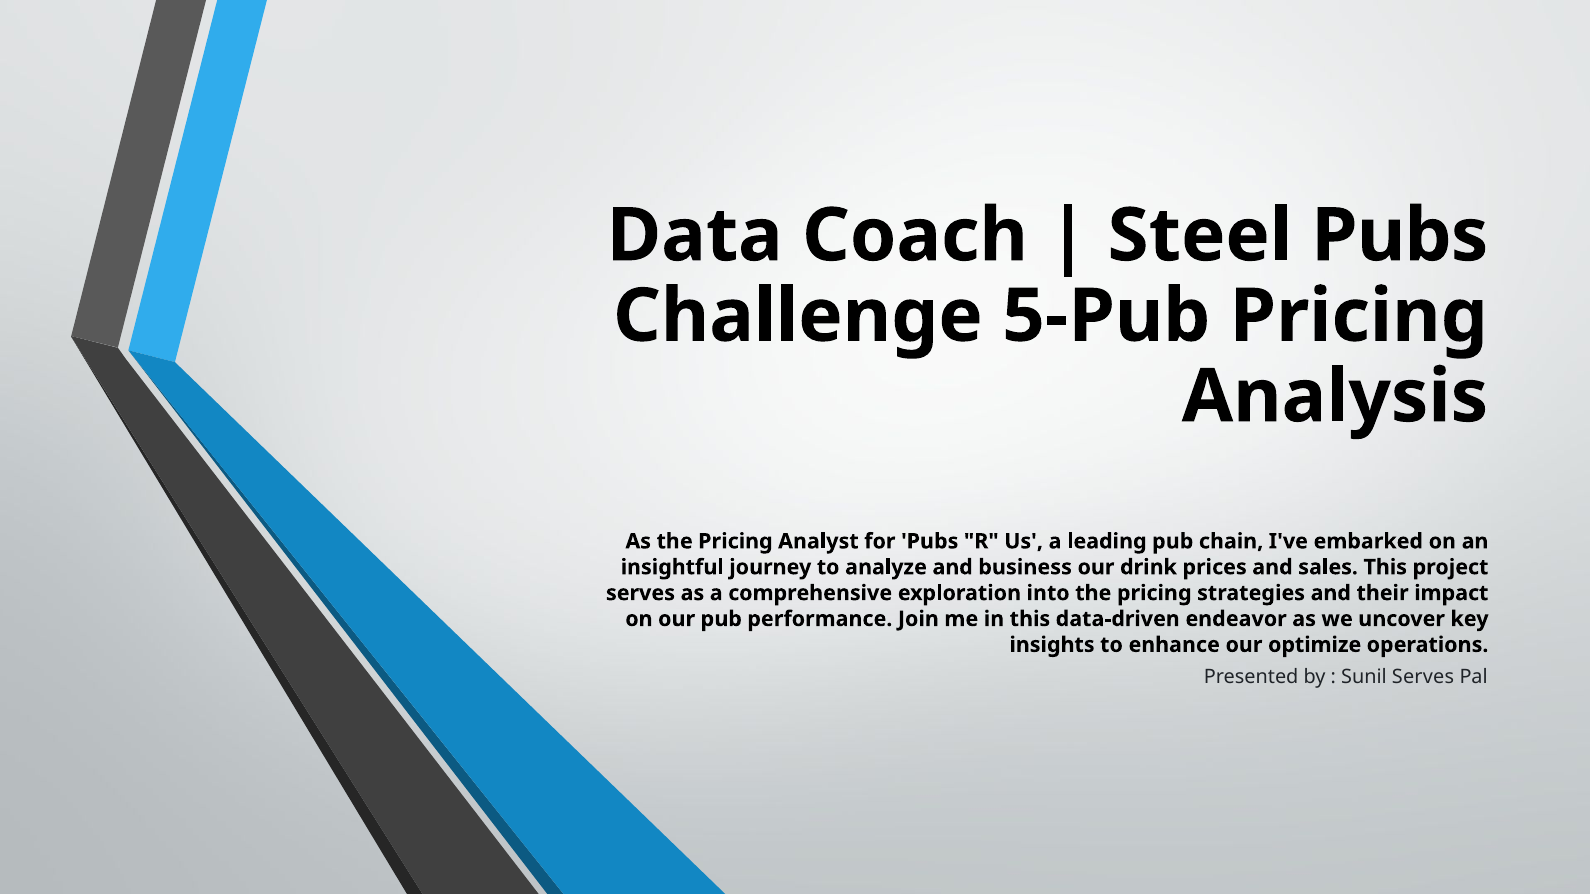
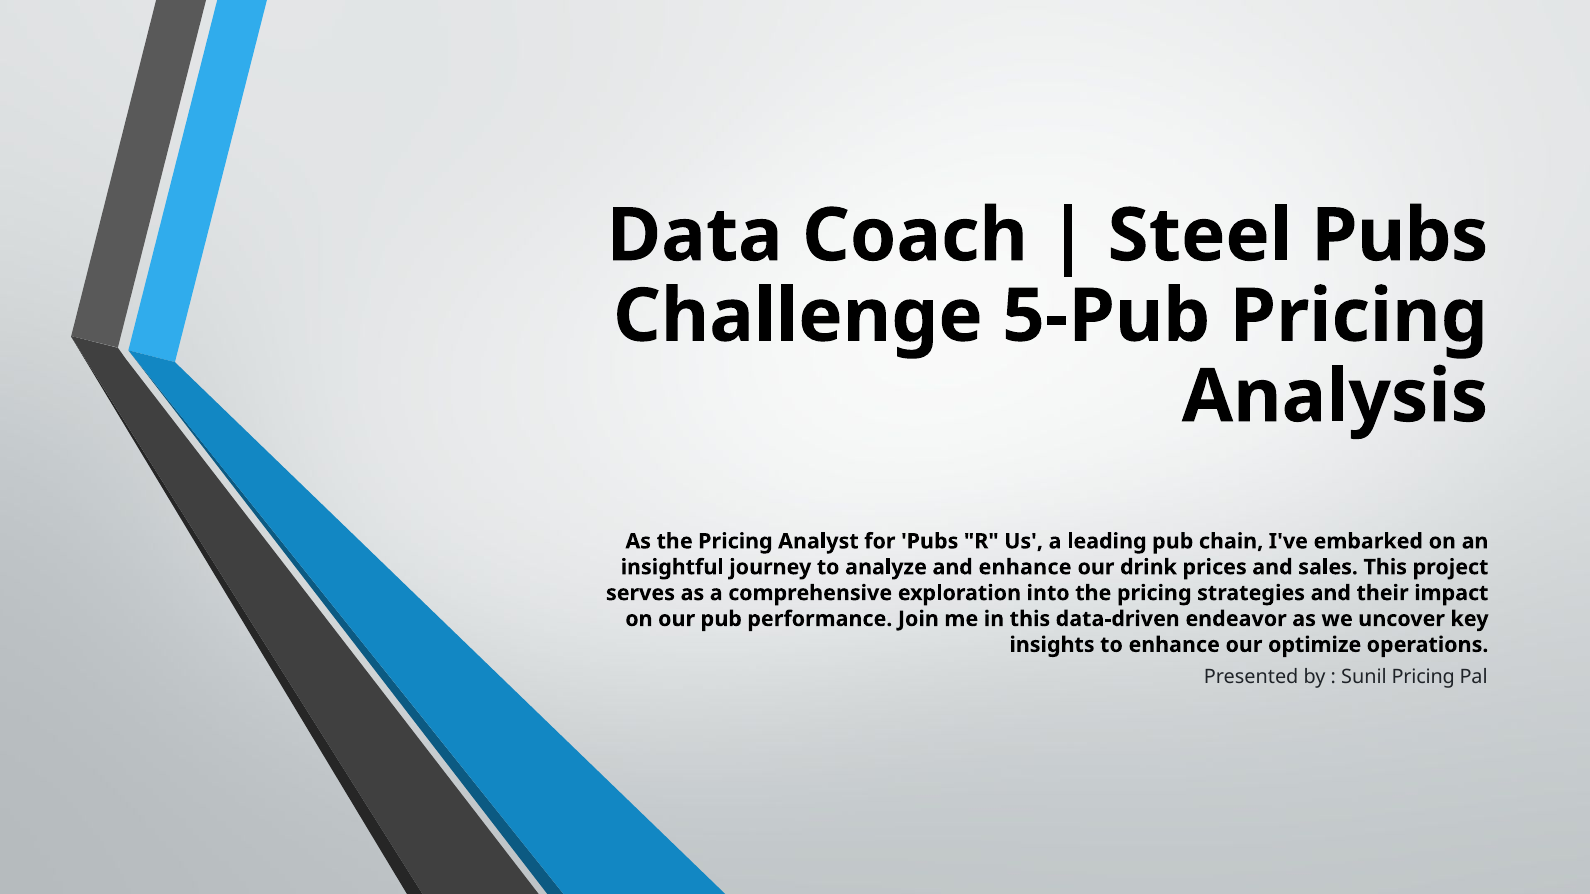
and business: business -> enhance
Sunil Serves: Serves -> Pricing
